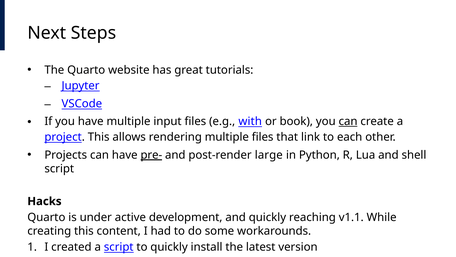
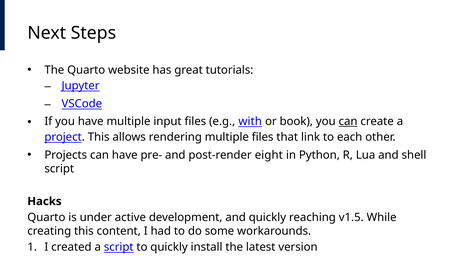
pre- underline: present -> none
post-render large: large -> eight
v1.1: v1.1 -> v1.5
